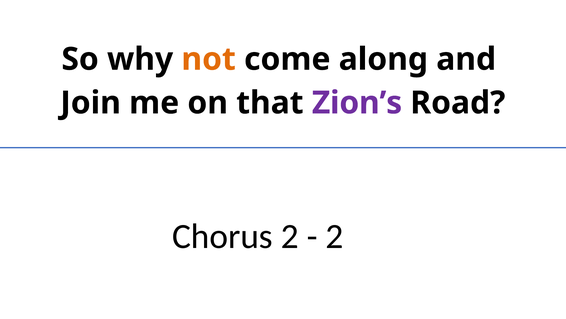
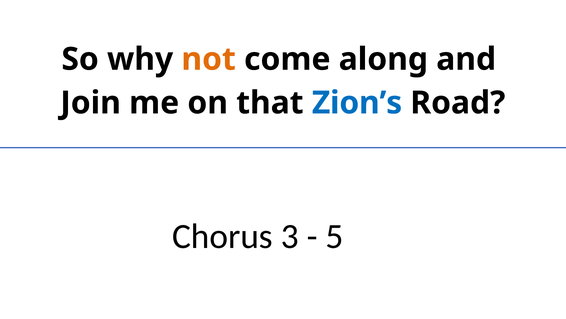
Zion’s colour: purple -> blue
Chorus 2: 2 -> 3
2 at (334, 236): 2 -> 5
